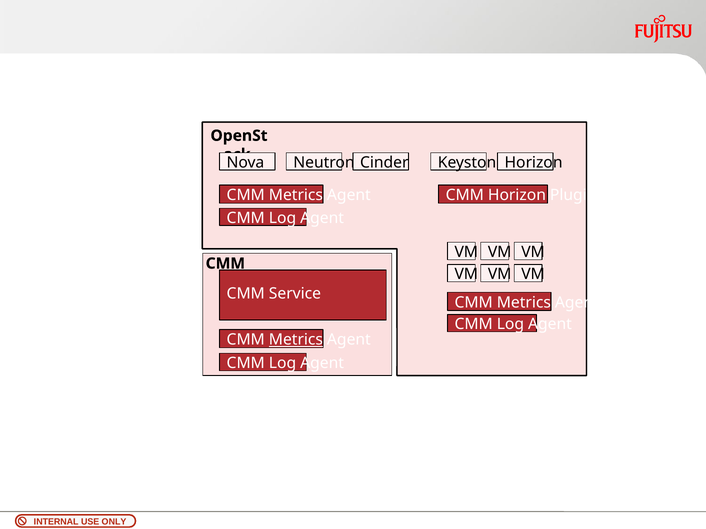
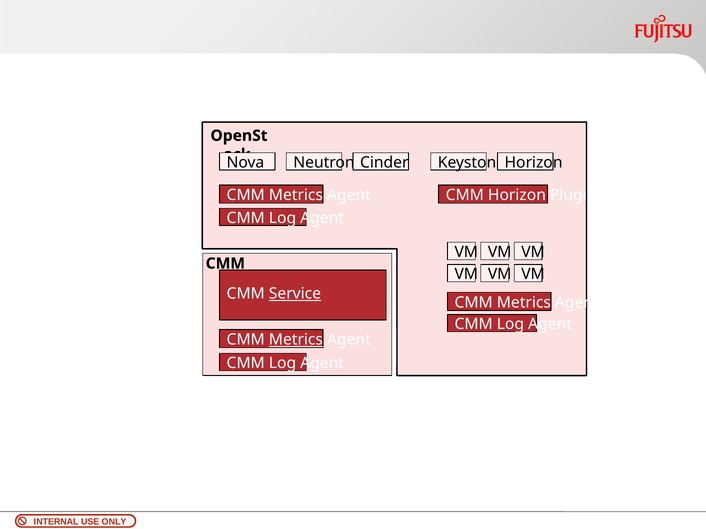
Service underline: none -> present
